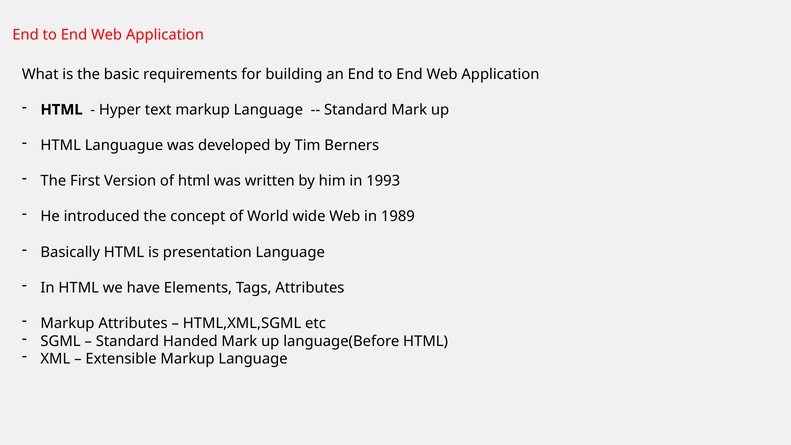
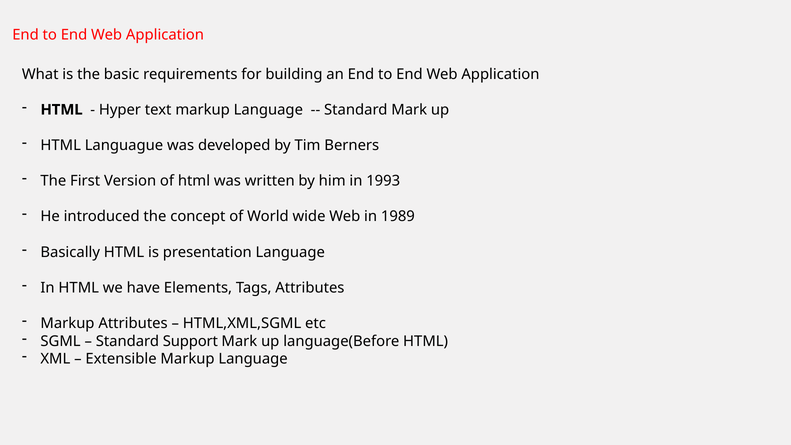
Handed: Handed -> Support
